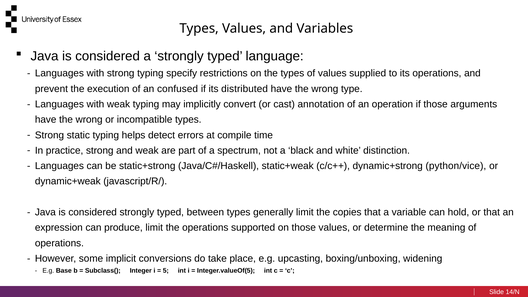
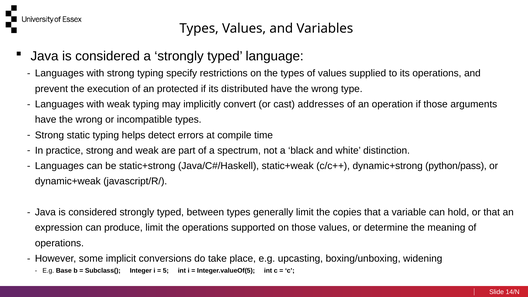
confused: confused -> protected
annotation: annotation -> addresses
python/vice: python/vice -> python/pass
